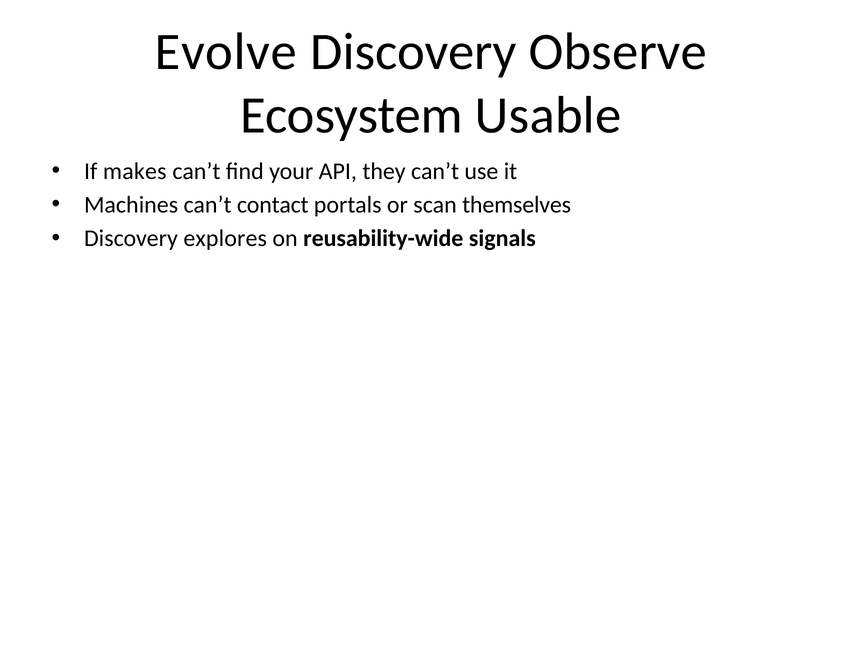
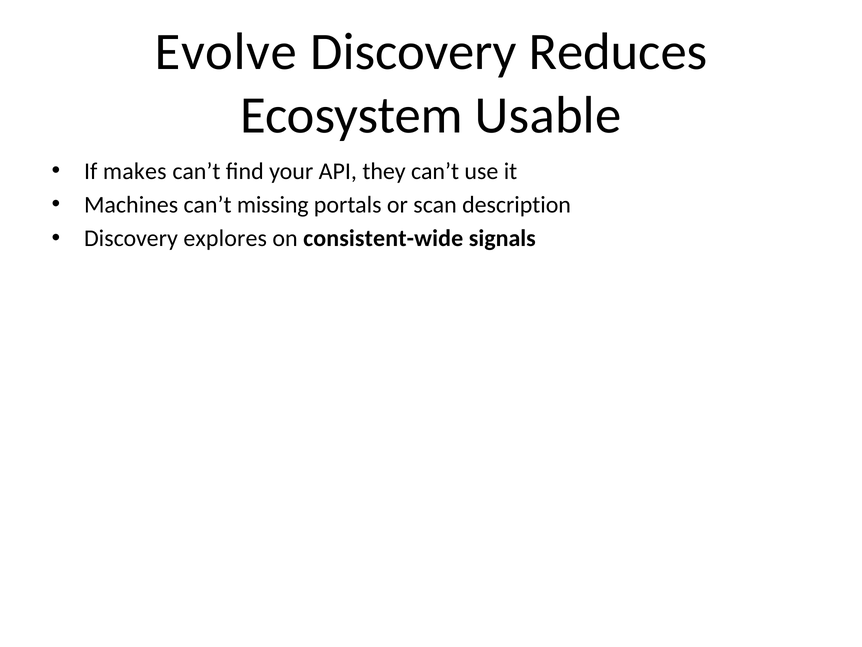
Observe: Observe -> Reduces
contact: contact -> missing
themselves: themselves -> description
reusability-wide: reusability-wide -> consistent-wide
